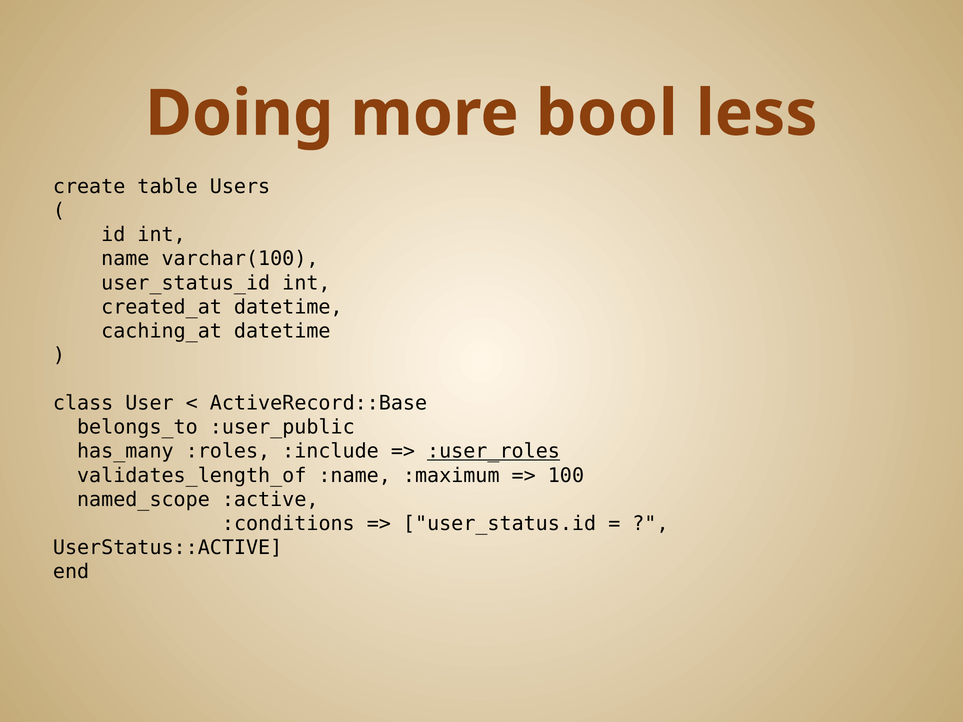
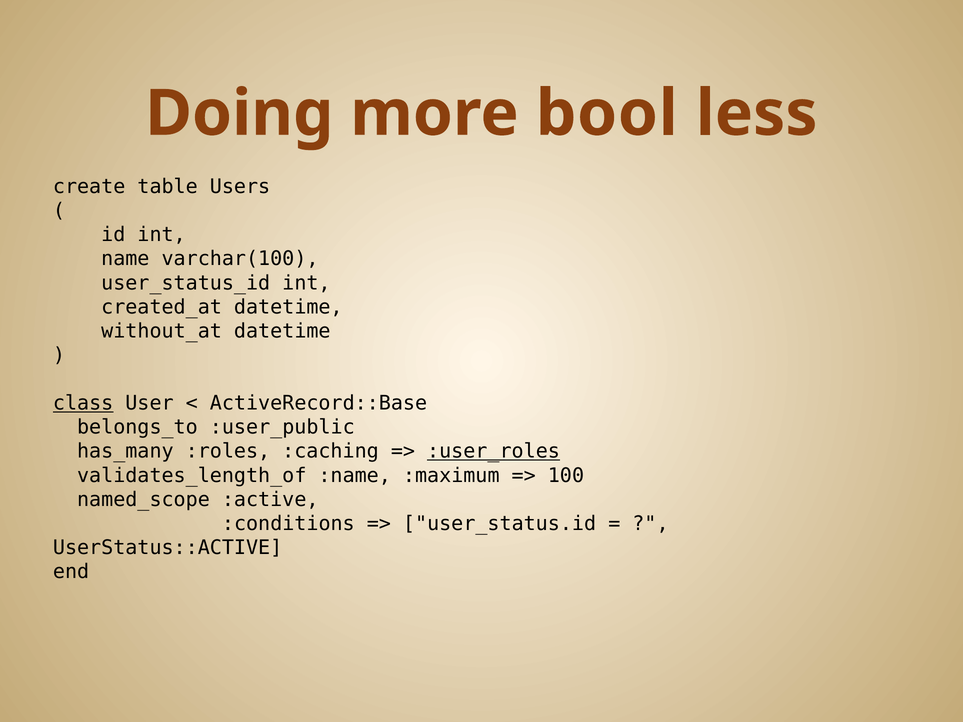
caching_at: caching_at -> without_at
class underline: none -> present
:include: :include -> :caching
